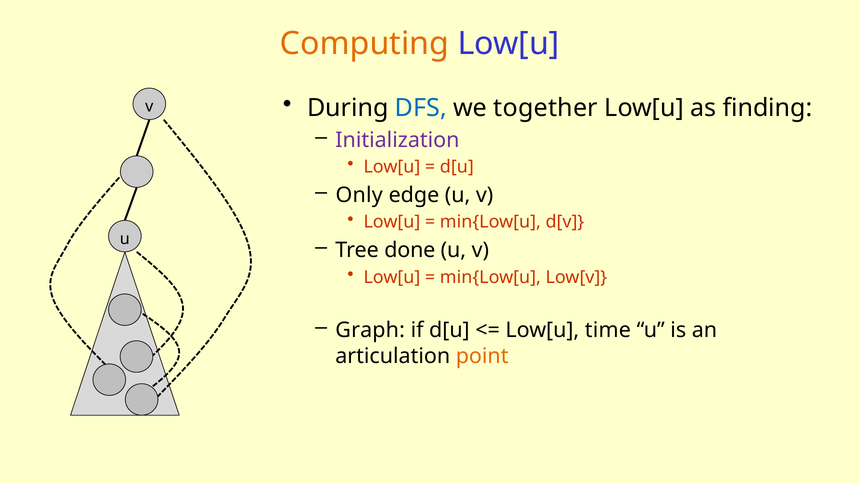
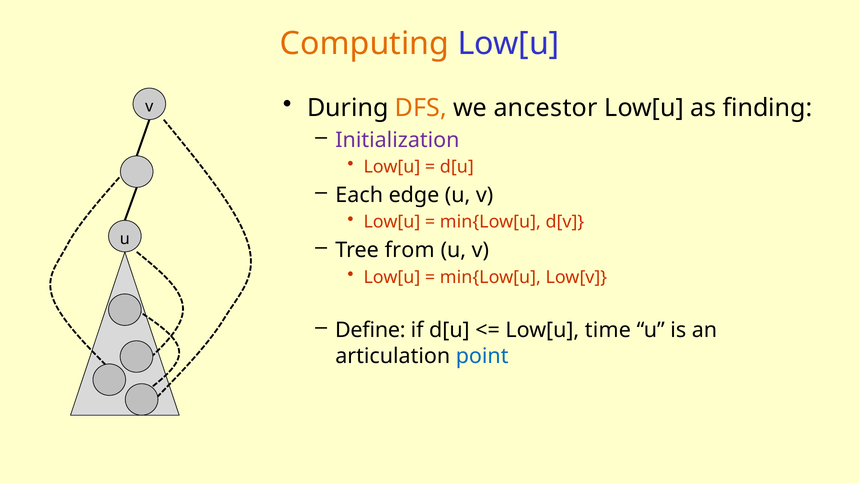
DFS colour: blue -> orange
together: together -> ancestor
Only: Only -> Each
done: done -> from
Graph: Graph -> Define
point colour: orange -> blue
